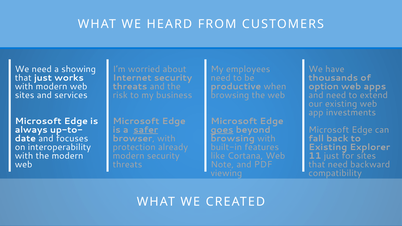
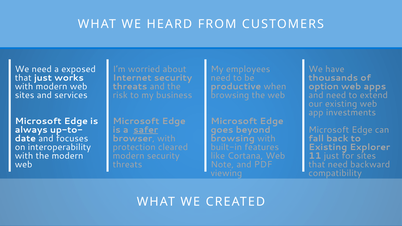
showing: showing -> exposed
goes underline: present -> none
already: already -> cleared
